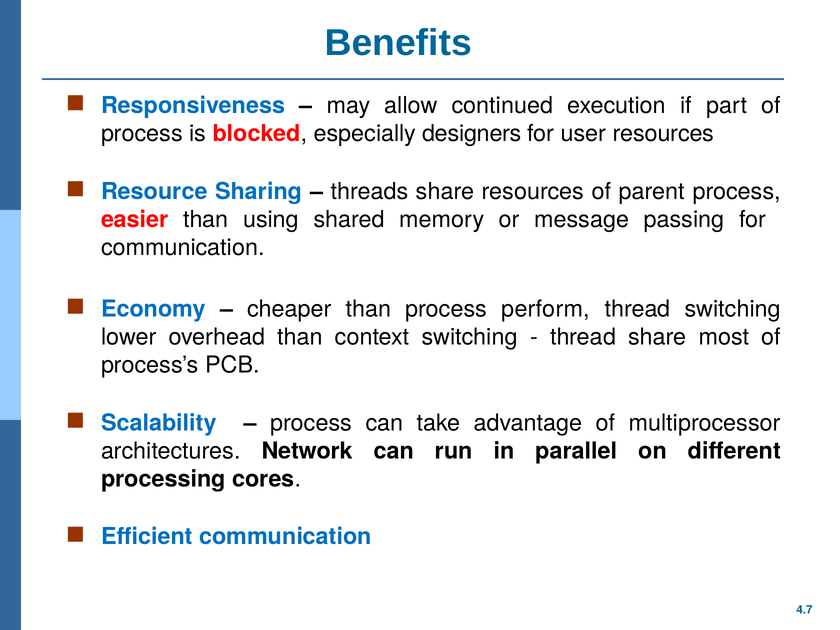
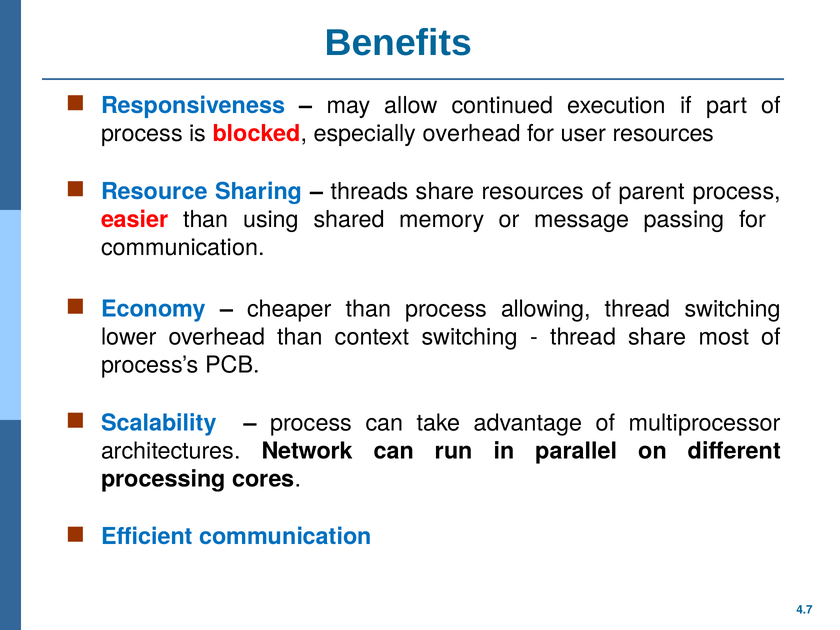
especially designers: designers -> overhead
perform: perform -> allowing
